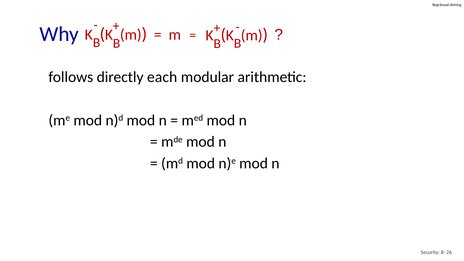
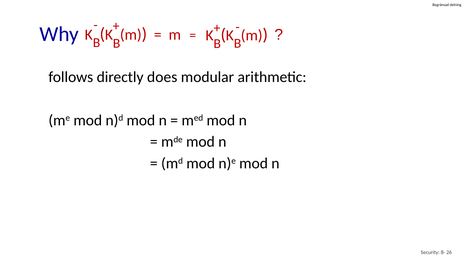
each: each -> does
